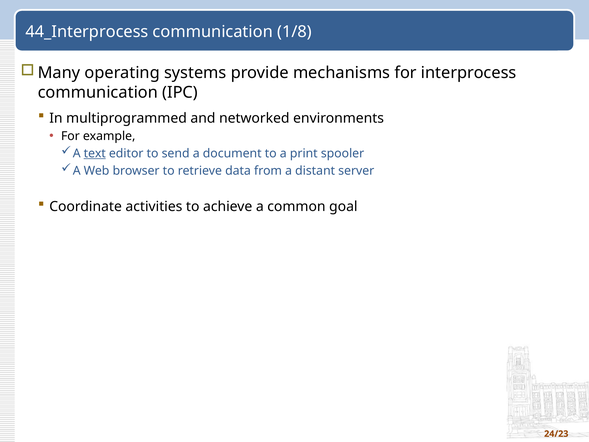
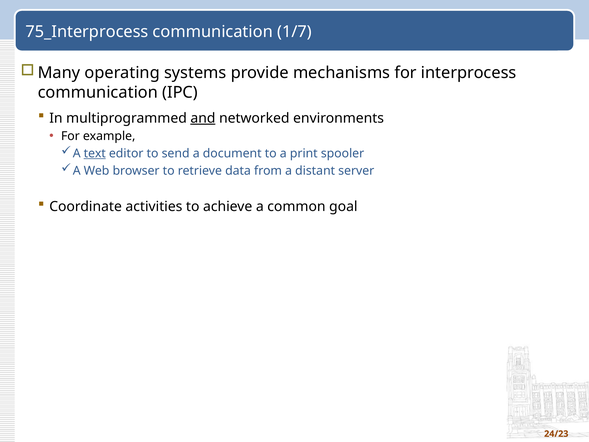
44_Interprocess: 44_Interprocess -> 75_Interprocess
1/8: 1/8 -> 1/7
and underline: none -> present
